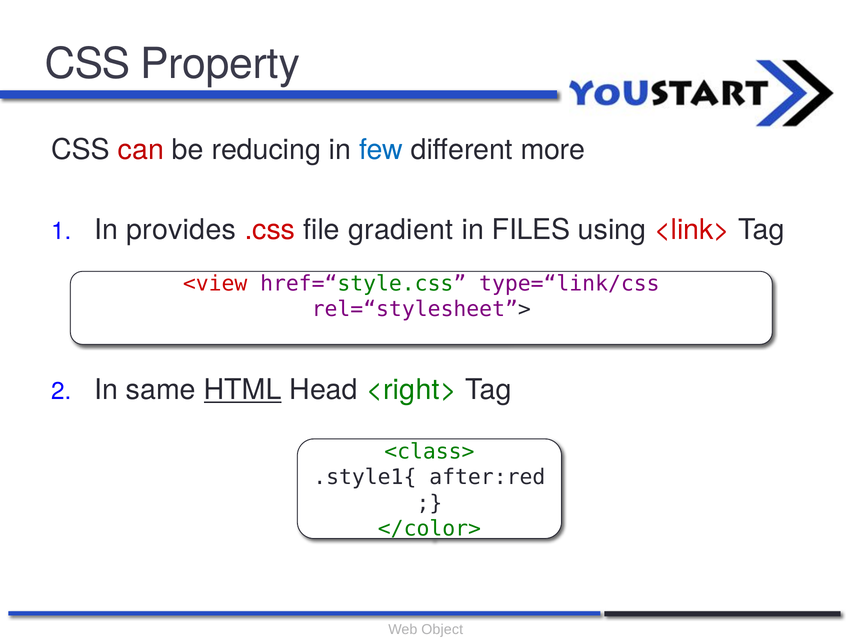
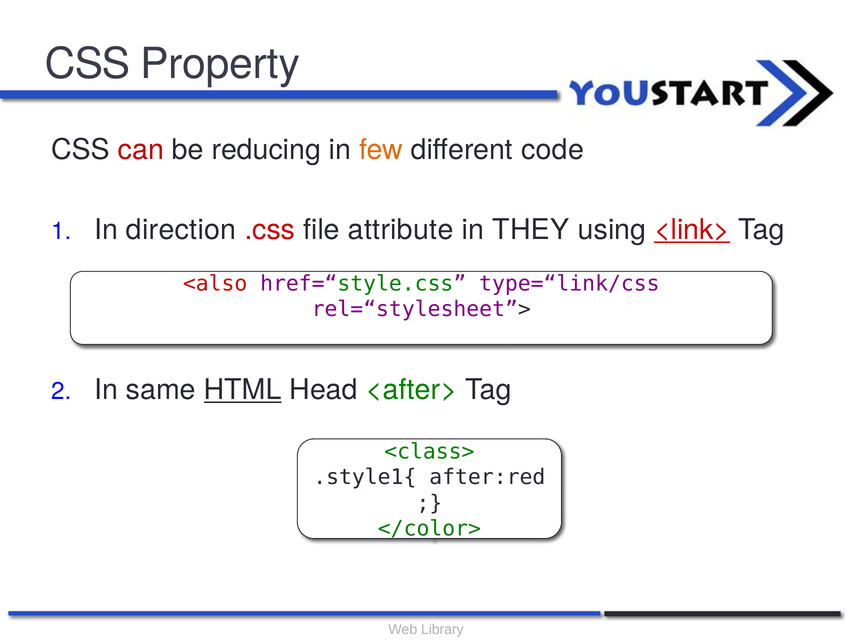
few colour: blue -> orange
more: more -> code
provides: provides -> direction
gradient: gradient -> attribute
FILES: FILES -> THEY
<link> underline: none -> present
<view: <view -> <also
<right>: <right> -> <after>
Object: Object -> Library
